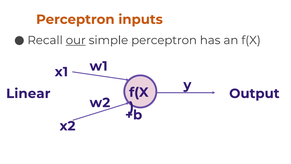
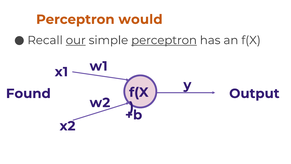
inputs: inputs -> would
perceptron at (164, 40) underline: none -> present
Linear: Linear -> Found
